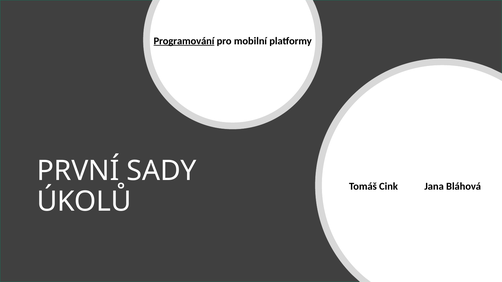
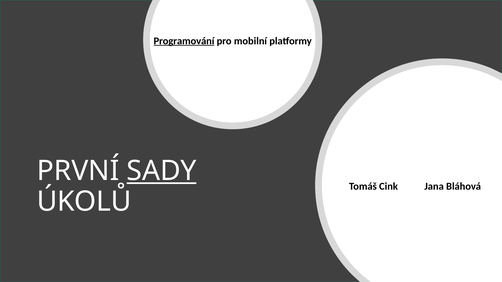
SADY underline: none -> present
